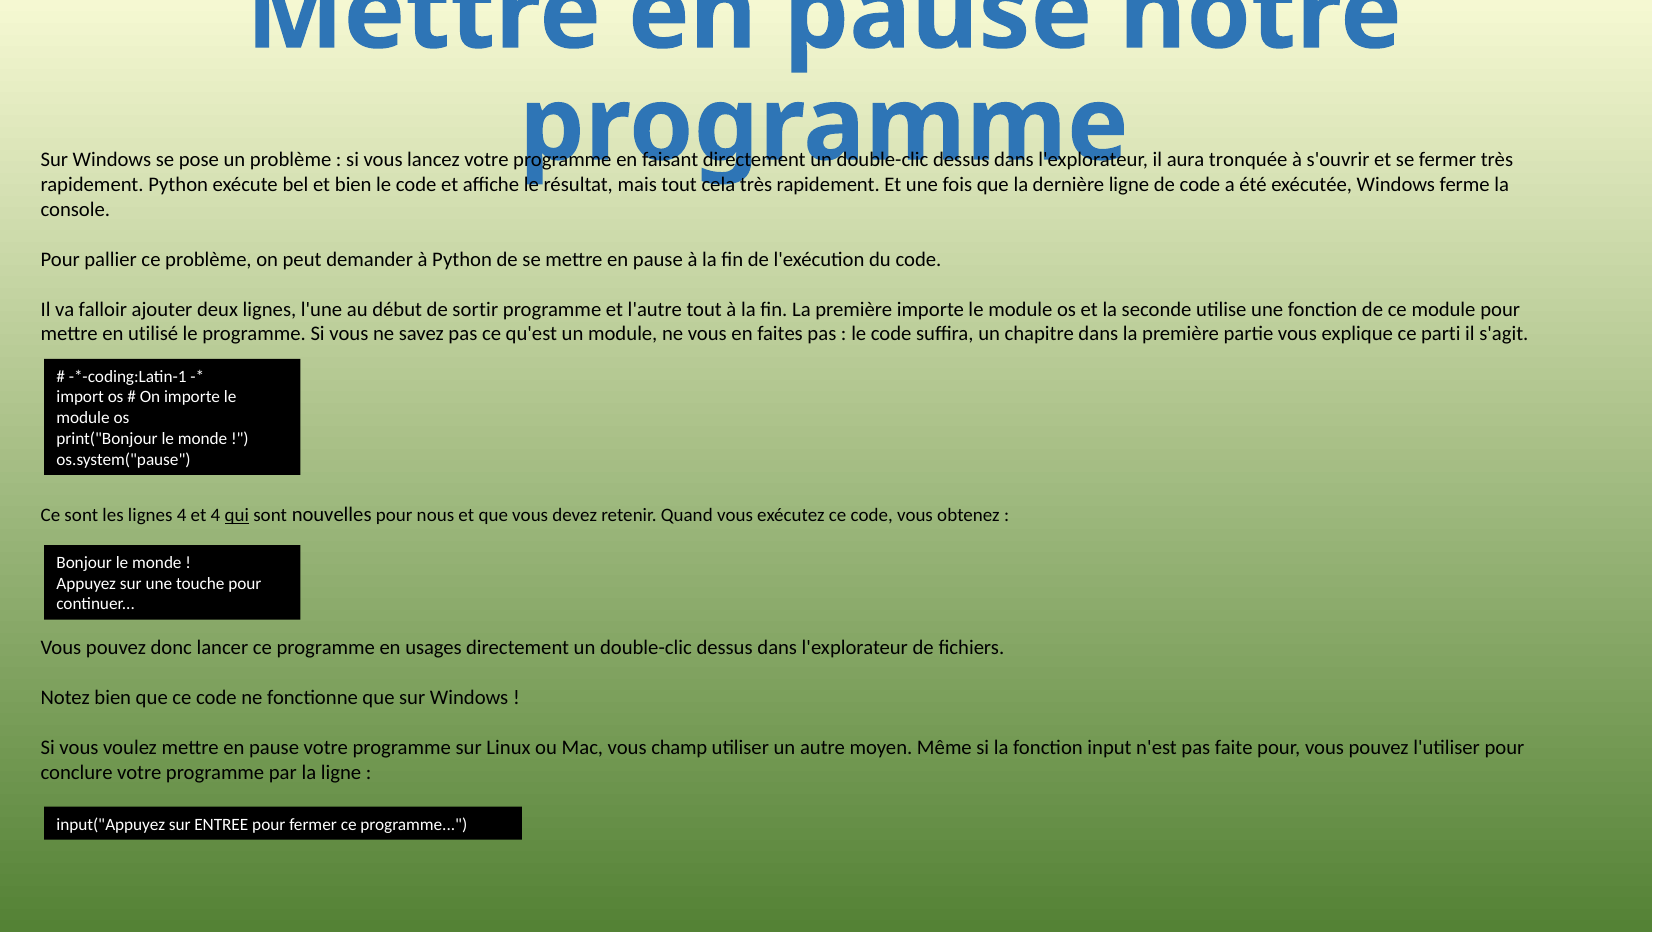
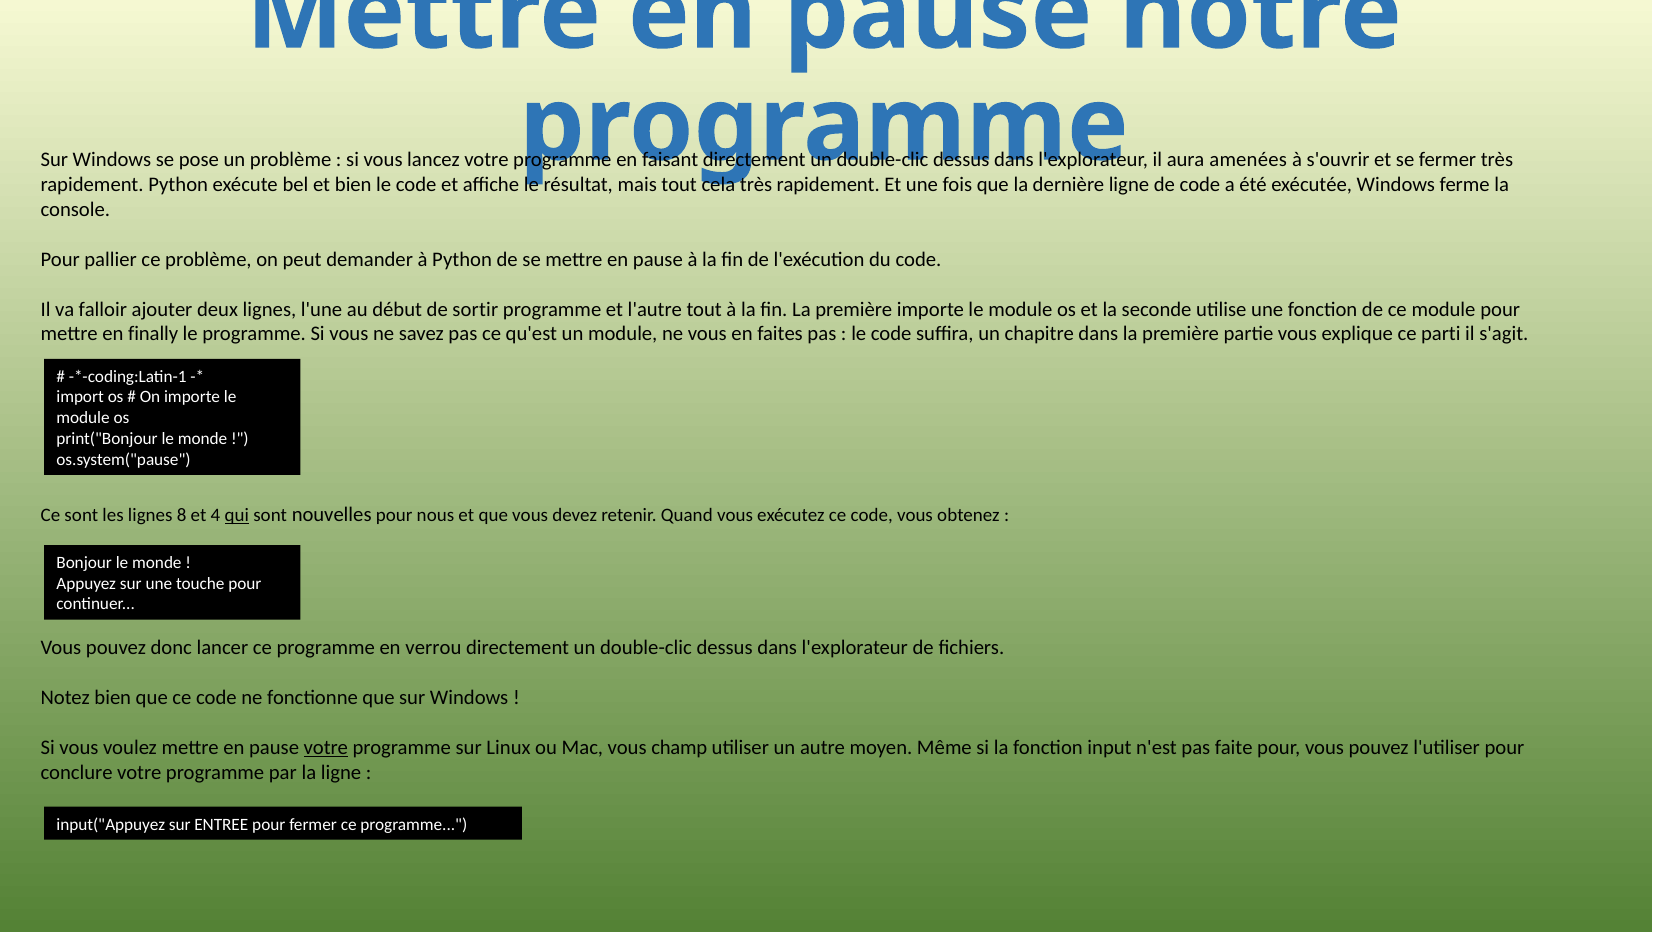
tronquée: tronquée -> amenées
utilisé: utilisé -> finally
lignes 4: 4 -> 8
usages: usages -> verrou
votre at (326, 747) underline: none -> present
